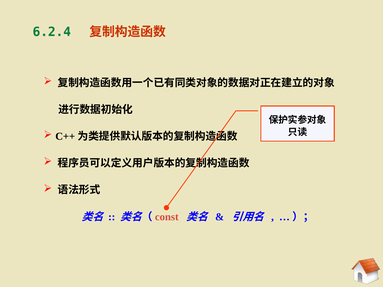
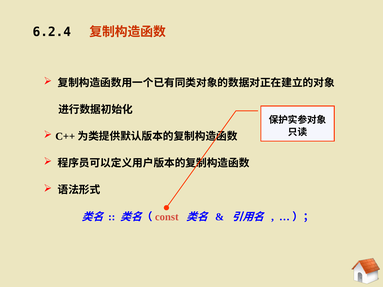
6.2.4 at (52, 32) colour: green -> black
